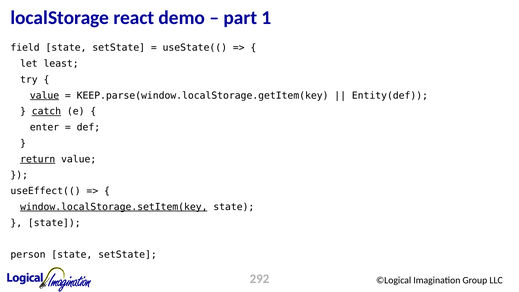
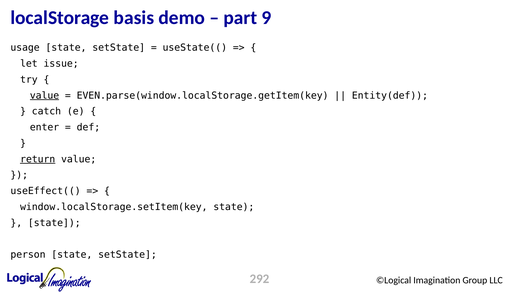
react: react -> basis
1: 1 -> 9
field: field -> usage
least: least -> issue
KEEP.parse(window.localStorage.getItem(key: KEEP.parse(window.localStorage.getItem(key -> EVEN.parse(window.localStorage.getItem(key
catch underline: present -> none
window.localStorage.setItem(key underline: present -> none
